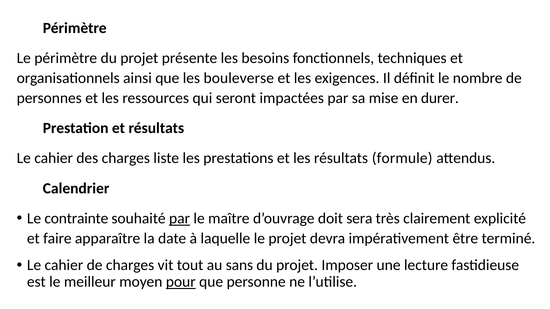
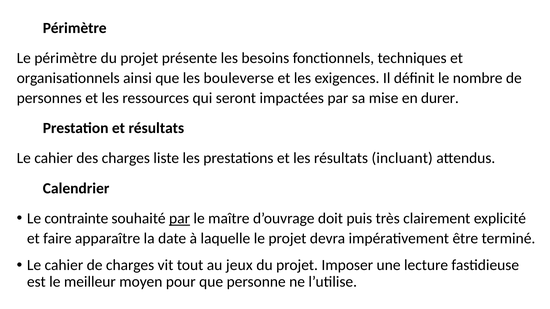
formule: formule -> incluant
sera: sera -> puis
sans: sans -> jeux
pour underline: present -> none
